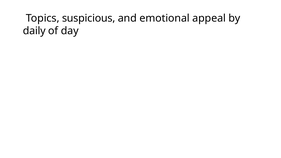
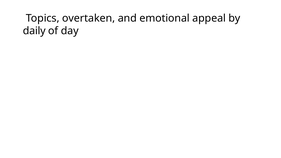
suspicious: suspicious -> overtaken
